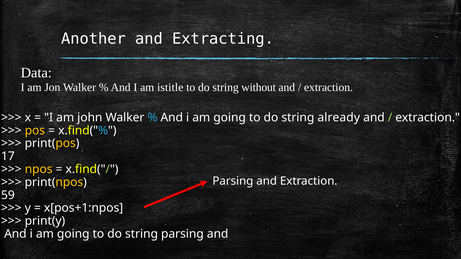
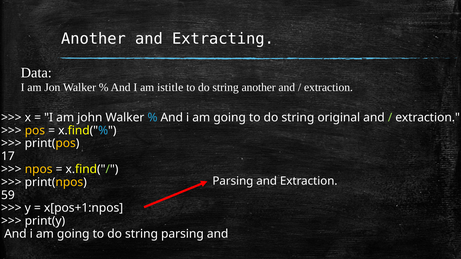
string without: without -> another
already: already -> original
